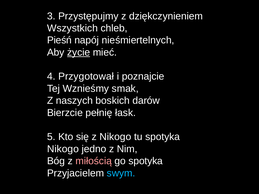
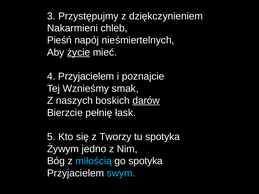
Wszystkich: Wszystkich -> Nakarmieni
4 Przygotował: Przygotował -> Przyjacielem
darów underline: none -> present
z Nikogo: Nikogo -> Tworzy
Nikogo at (63, 149): Nikogo -> Żywym
miłością colour: pink -> light blue
